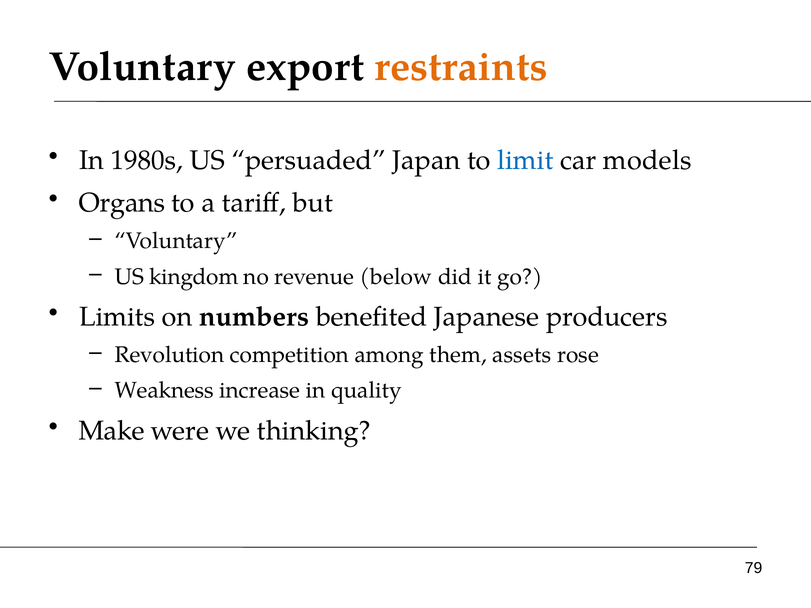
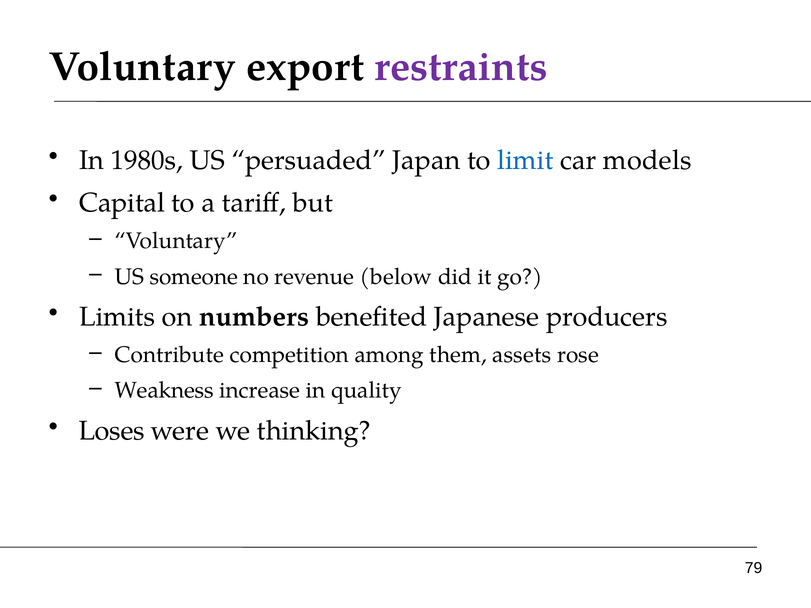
restraints colour: orange -> purple
Organs: Organs -> Capital
kingdom: kingdom -> someone
Revolution: Revolution -> Contribute
Make: Make -> Loses
